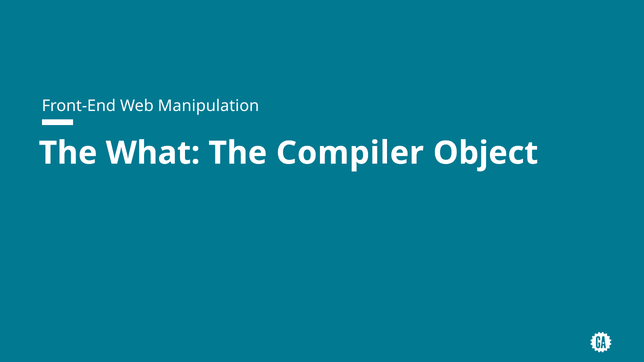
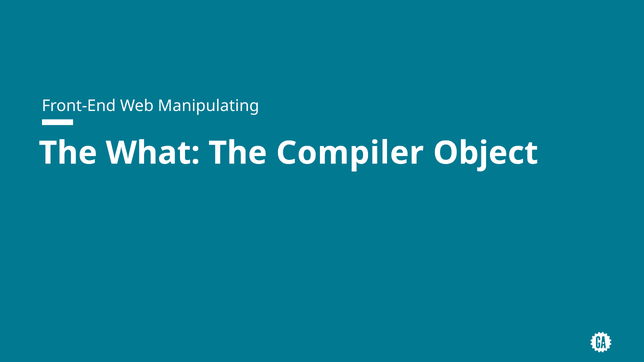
Manipulation: Manipulation -> Manipulating
